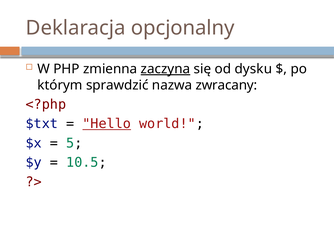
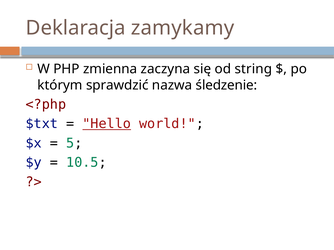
opcjonalny: opcjonalny -> zamykamy
zaczyna underline: present -> none
dysku: dysku -> string
zwracany: zwracany -> śledzenie
